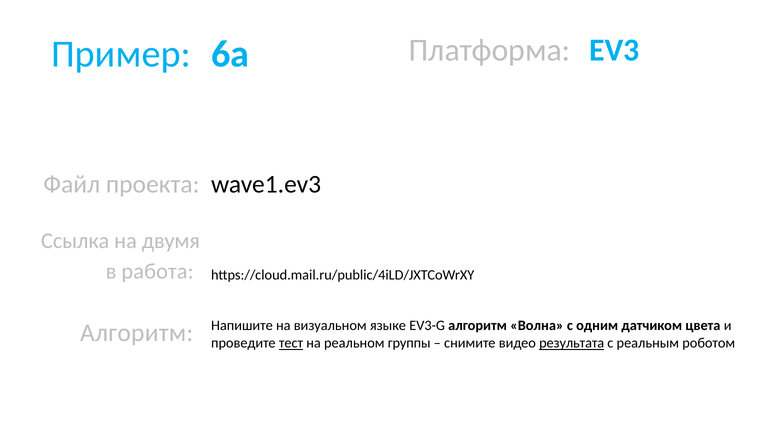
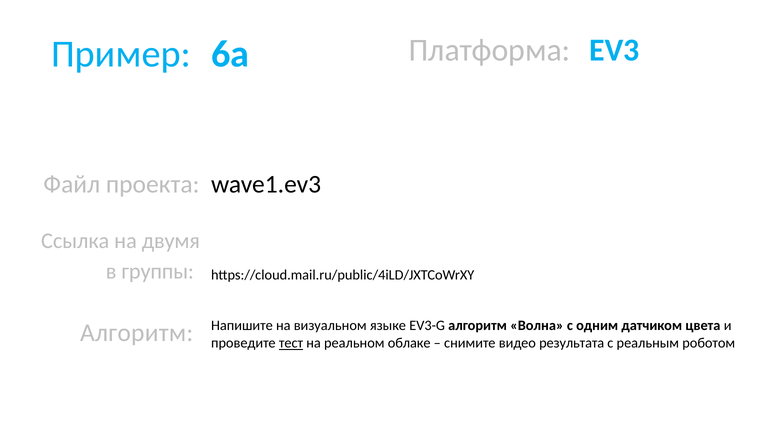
работа: работа -> группы
группы: группы -> облаке
результата underline: present -> none
